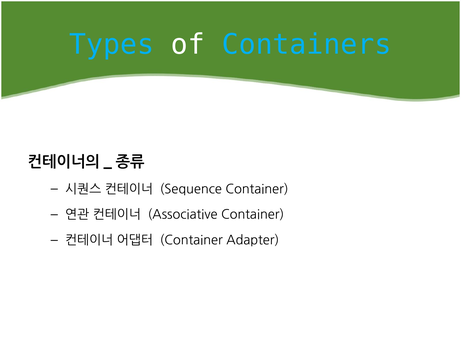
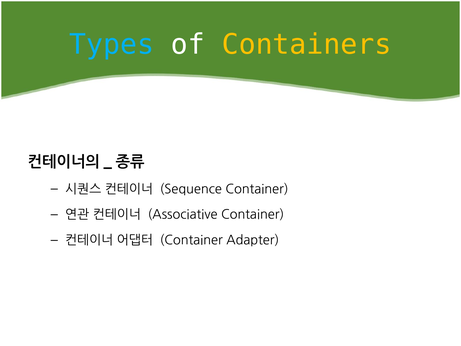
Containers colour: light blue -> yellow
